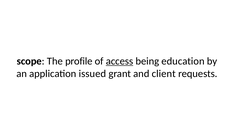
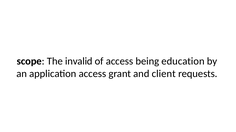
profile: profile -> invalid
access at (120, 61) underline: present -> none
application issued: issued -> access
